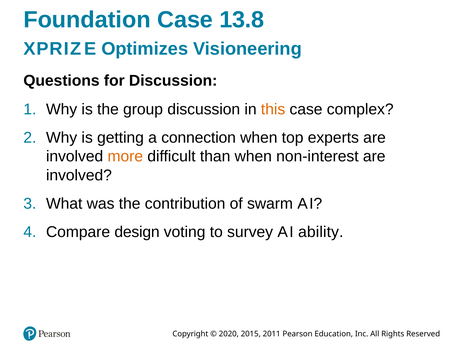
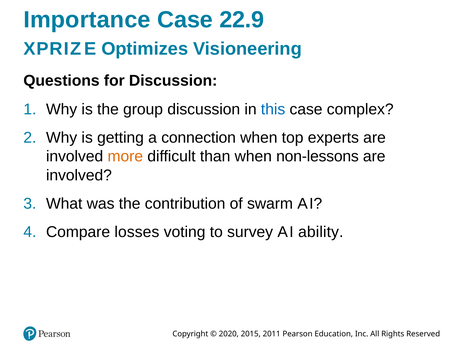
Foundation: Foundation -> Importance
13.8: 13.8 -> 22.9
this colour: orange -> blue
non-interest: non-interest -> non-lessons
design: design -> losses
